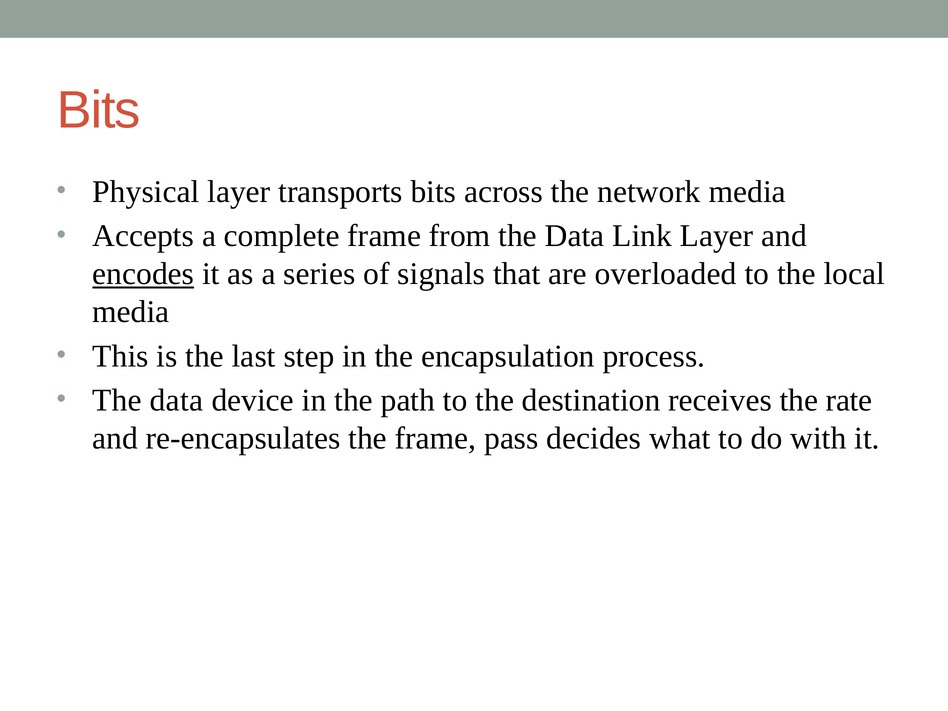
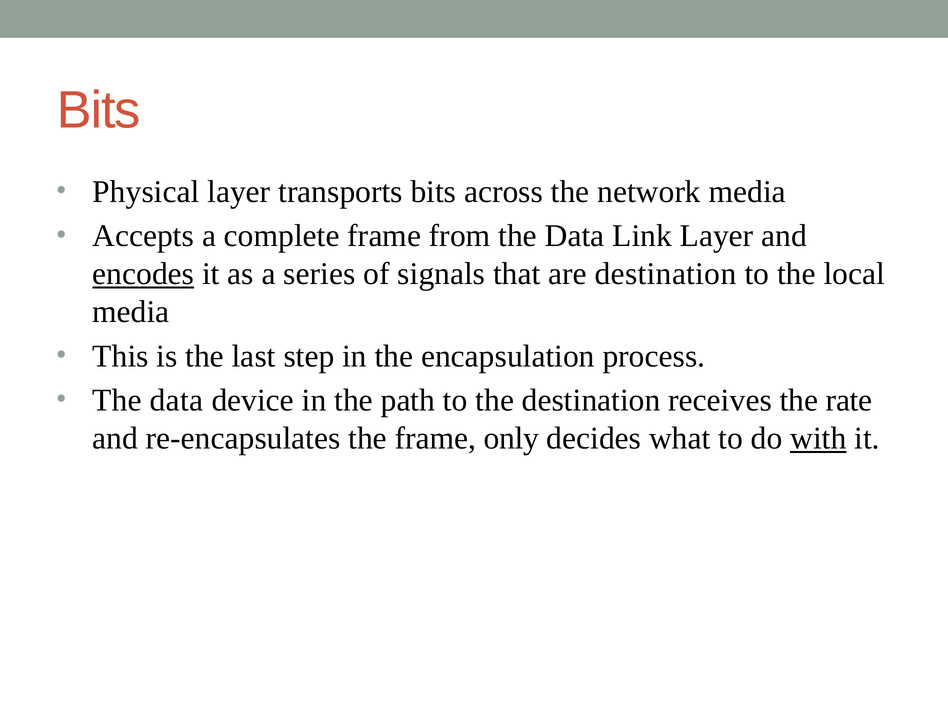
are overloaded: overloaded -> destination
pass: pass -> only
with underline: none -> present
